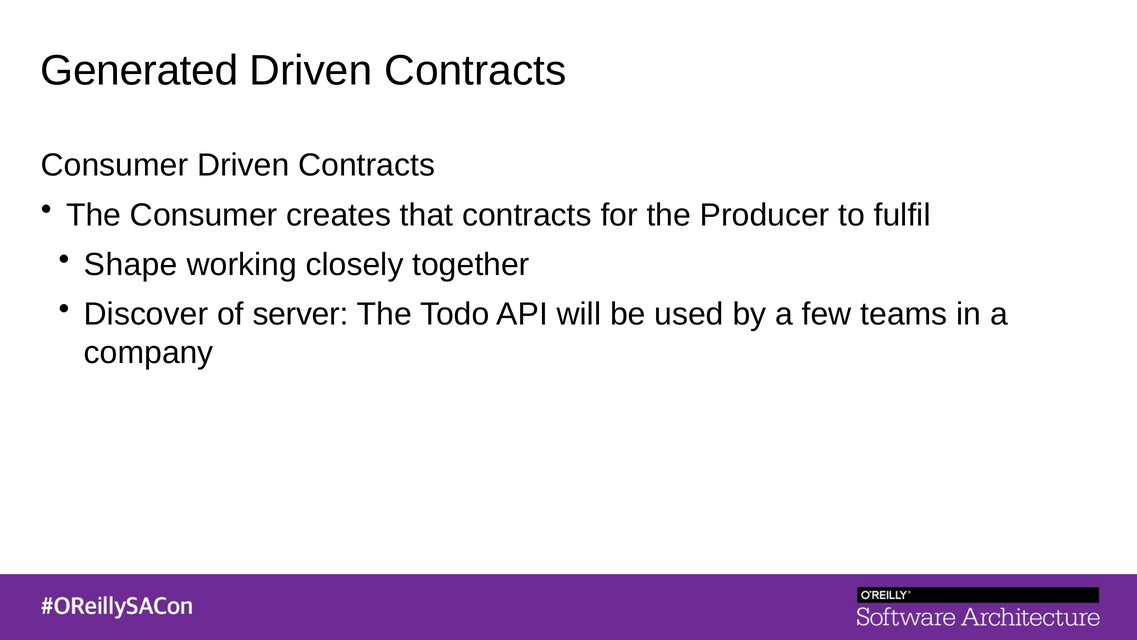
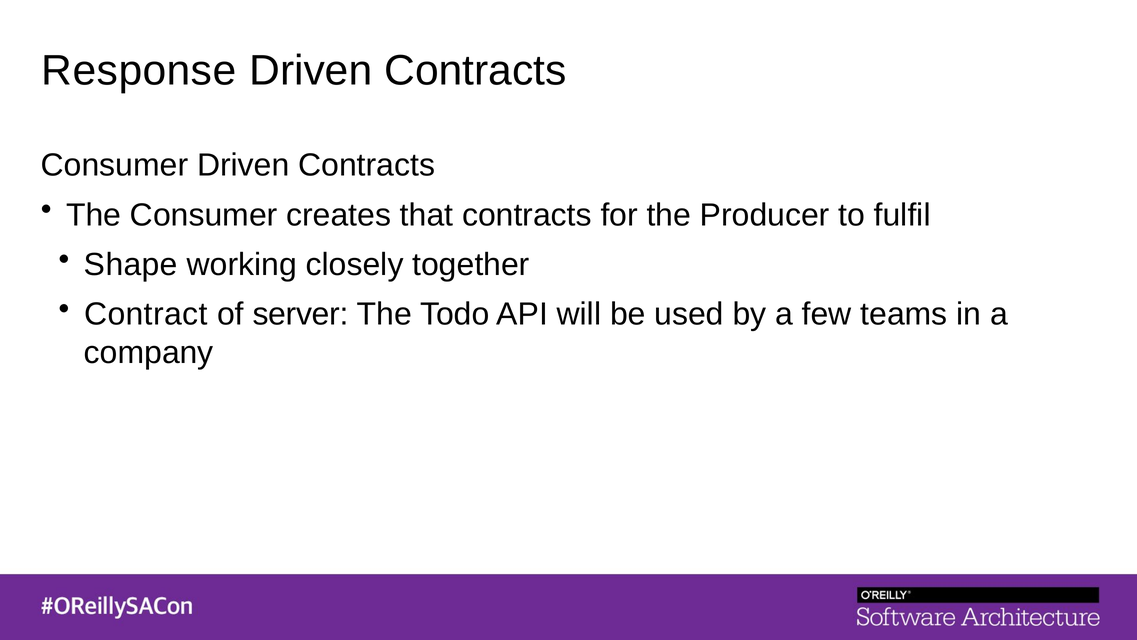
Generated: Generated -> Response
Discover: Discover -> Contract
